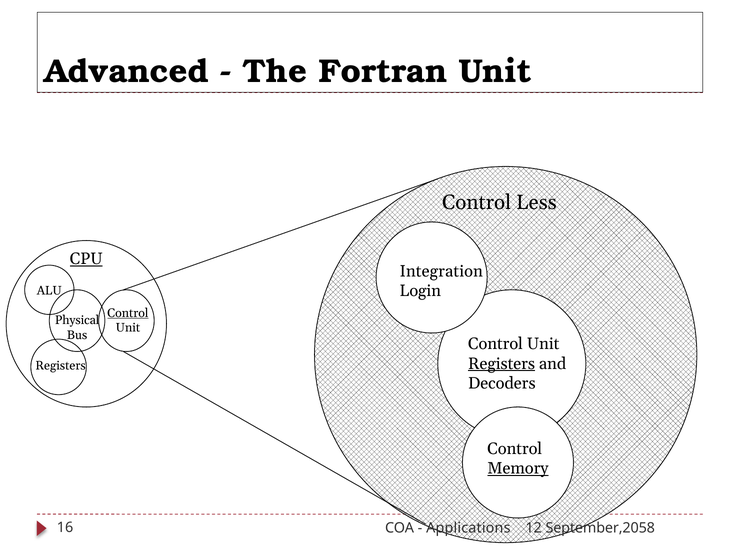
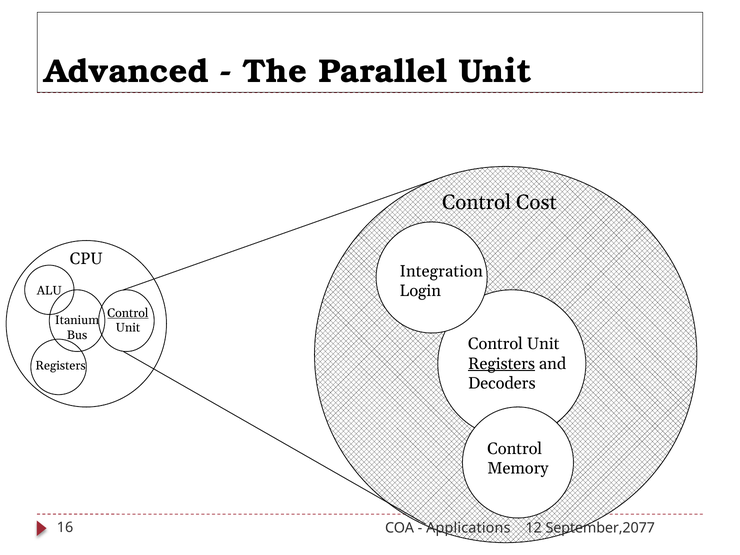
Fortran: Fortran -> Parallel
Less: Less -> Cost
CPU underline: present -> none
Physical: Physical -> Itanium
Memory underline: present -> none
September,2058: September,2058 -> September,2077
